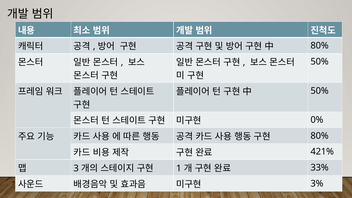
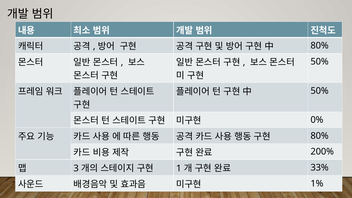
421%: 421% -> 200%
3%: 3% -> 1%
